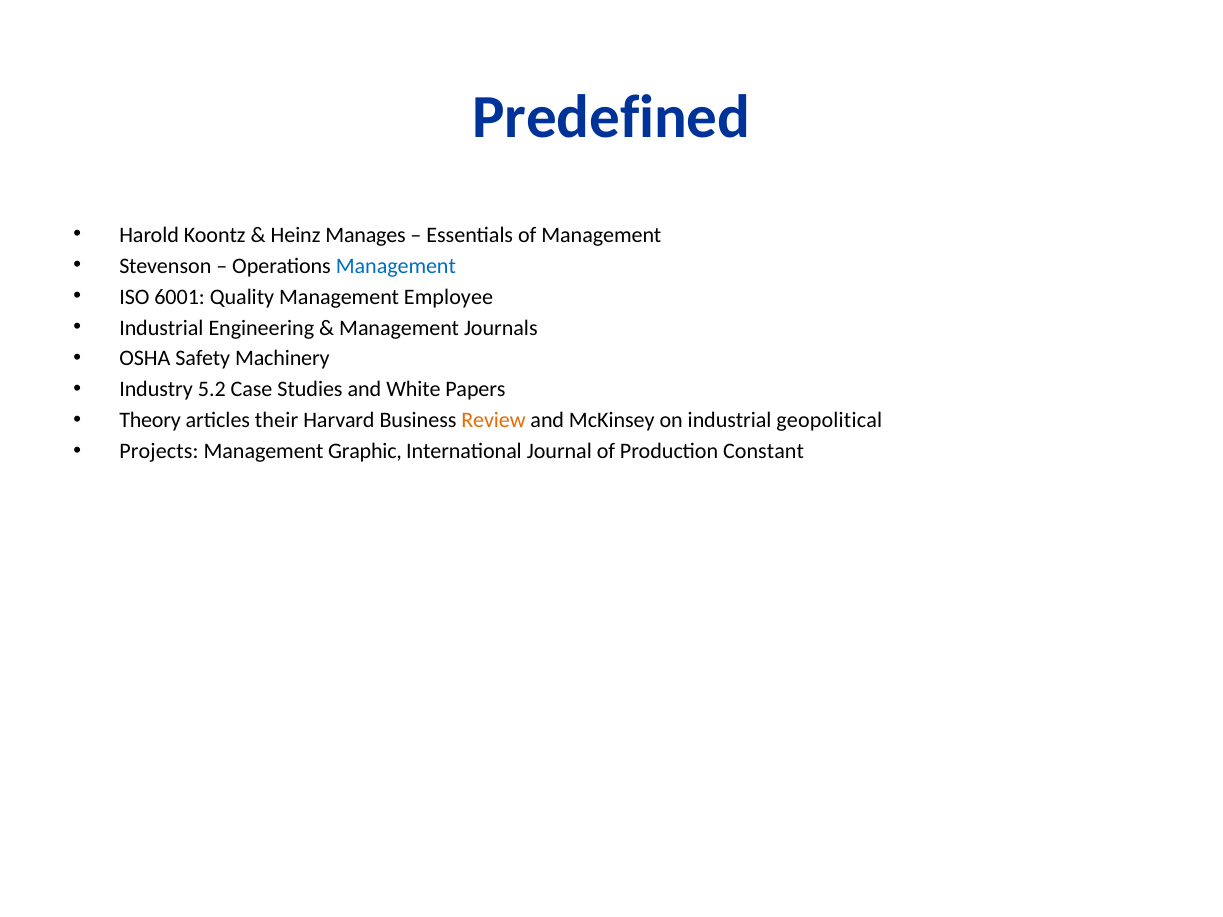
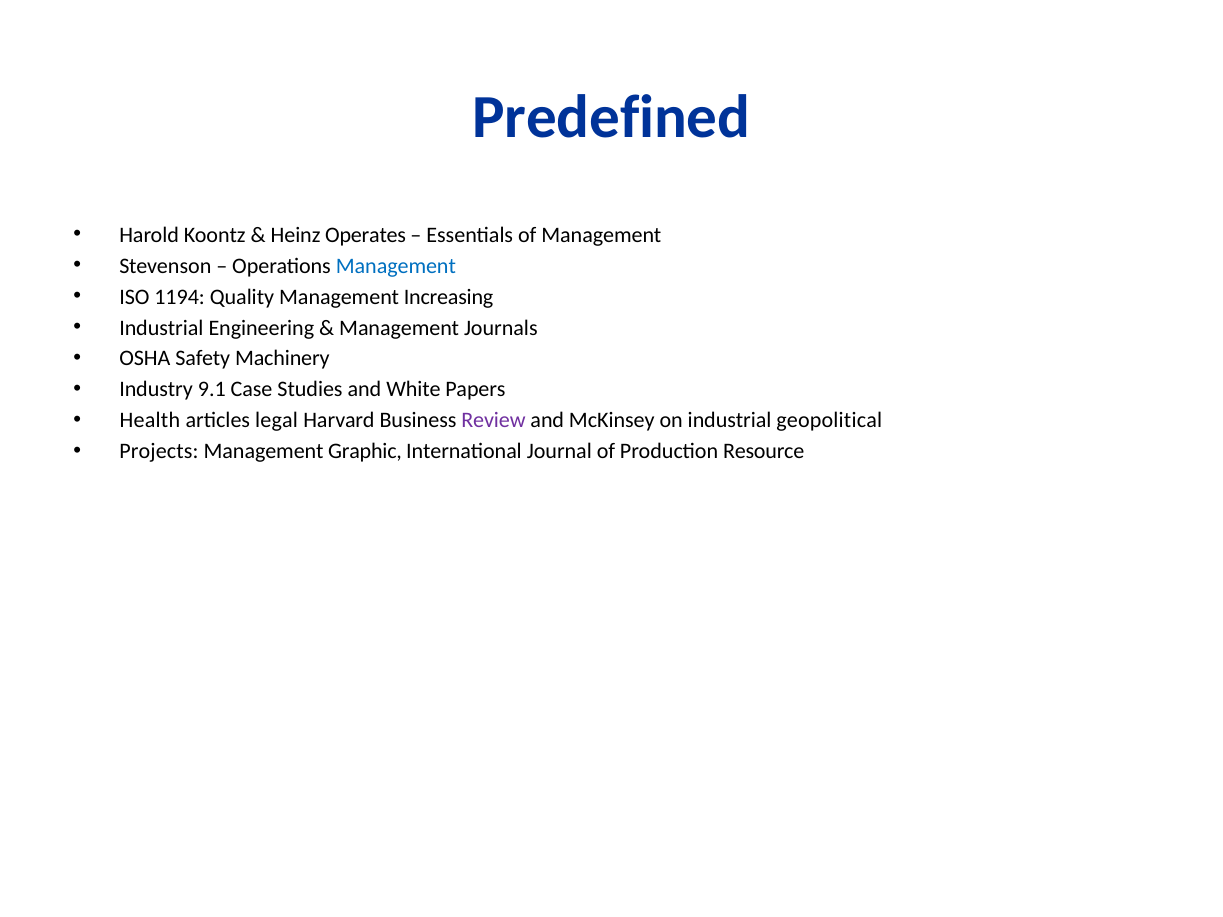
Manages: Manages -> Operates
6001: 6001 -> 1194
Employee: Employee -> Increasing
5.2: 5.2 -> 9.1
Theory: Theory -> Health
their: their -> legal
Review colour: orange -> purple
Constant: Constant -> Resource
